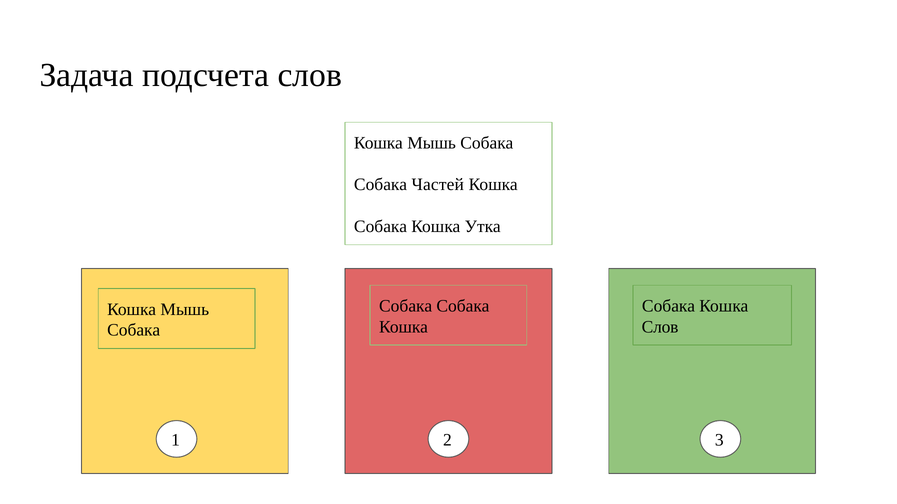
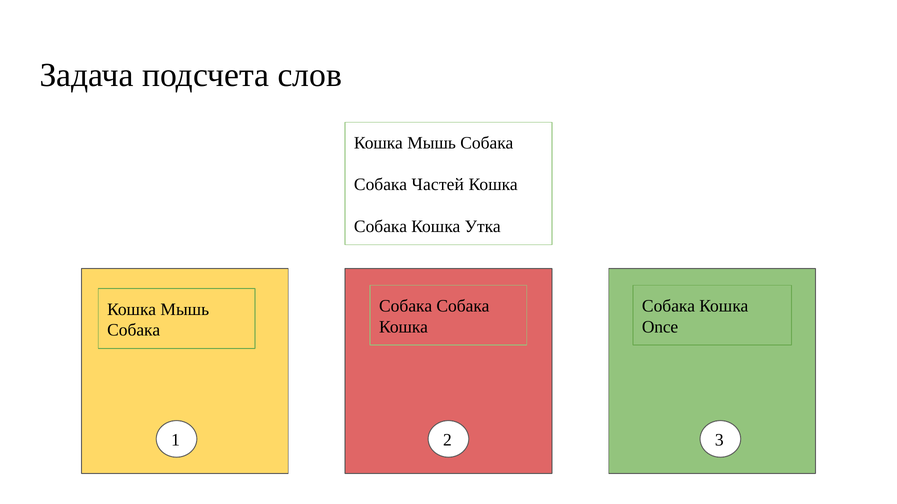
Слов at (660, 327): Слов -> Once
